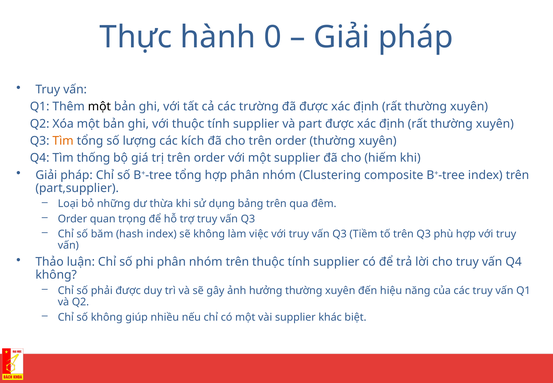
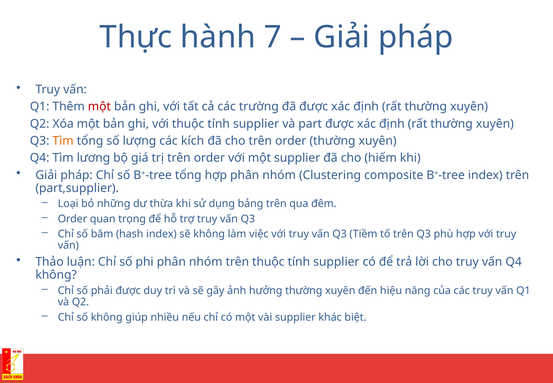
0: 0 -> 7
một at (99, 107) colour: black -> red
thống: thống -> lương
